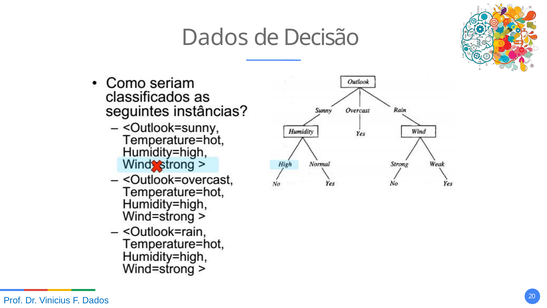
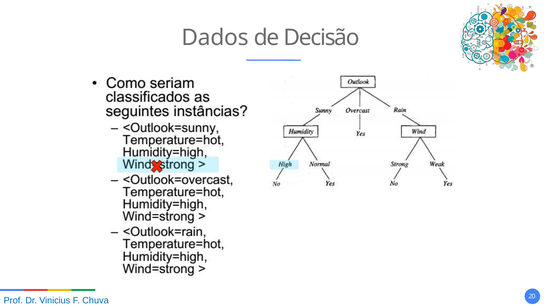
F Dados: Dados -> Chuva
